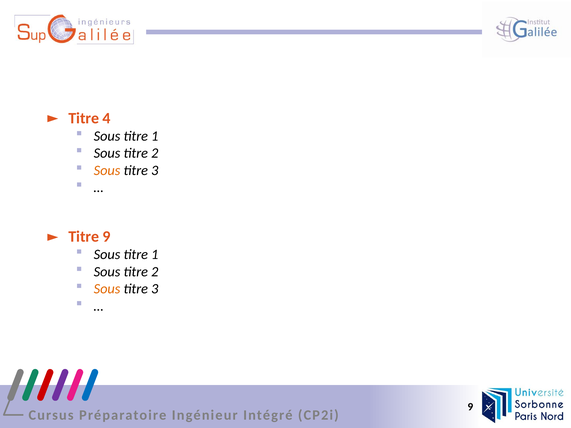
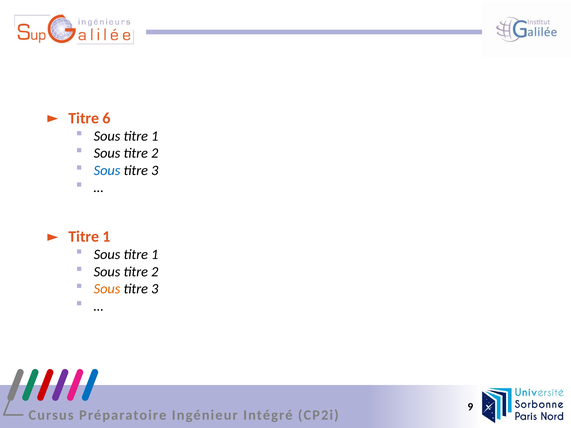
4: 4 -> 6
Sous at (107, 170) colour: orange -> blue
9 at (107, 237): 9 -> 1
